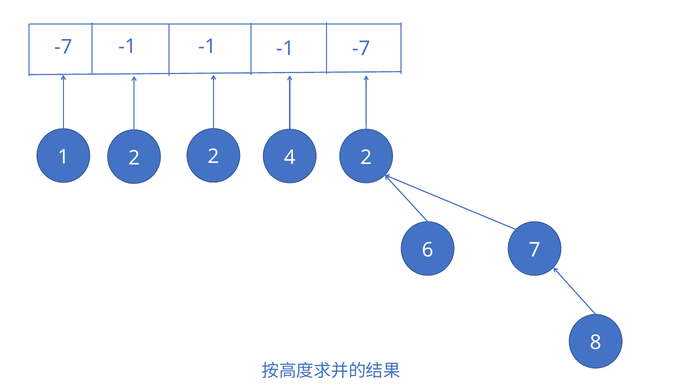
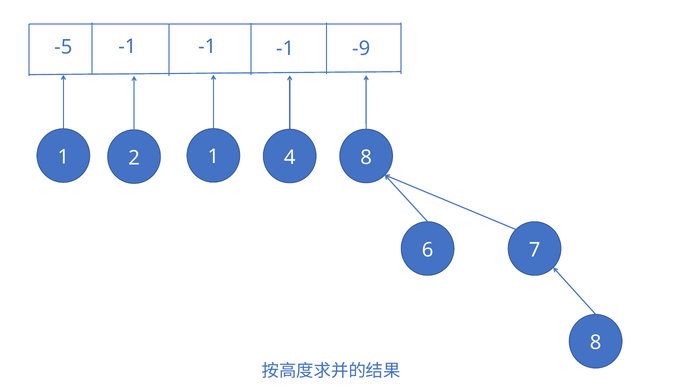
-7 at (63, 47): -7 -> -5
-1 -7: -7 -> -9
2 2: 2 -> 1
4 2: 2 -> 8
